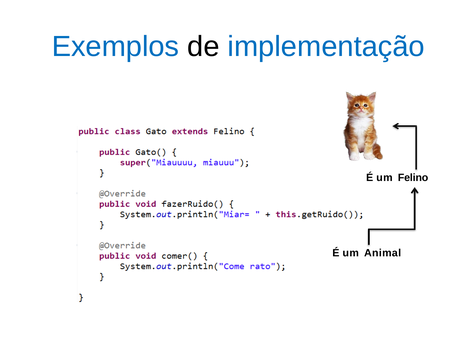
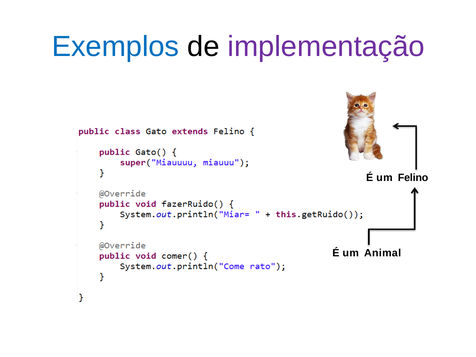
implementação colour: blue -> purple
